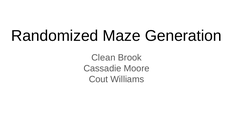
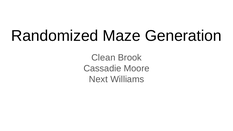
Cout: Cout -> Next
